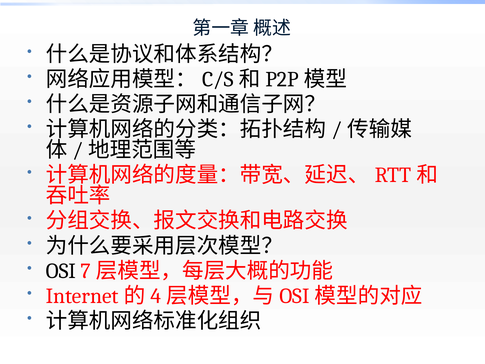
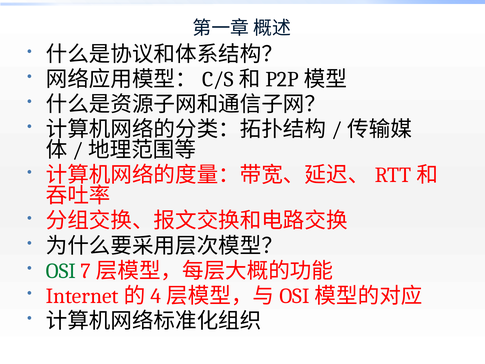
OSI colour: black -> green
